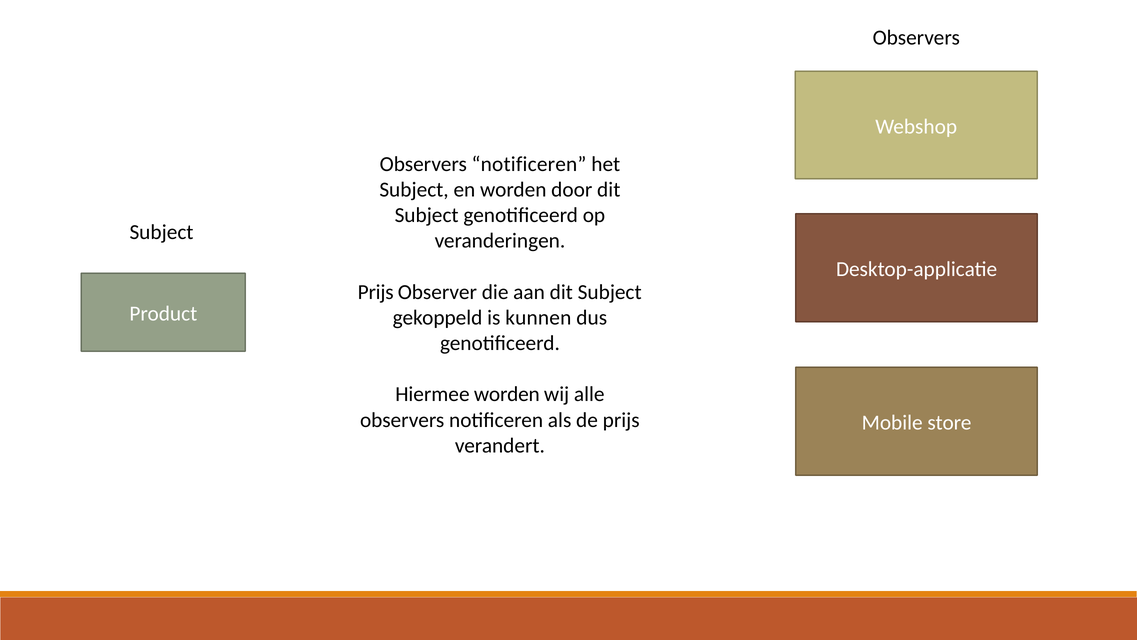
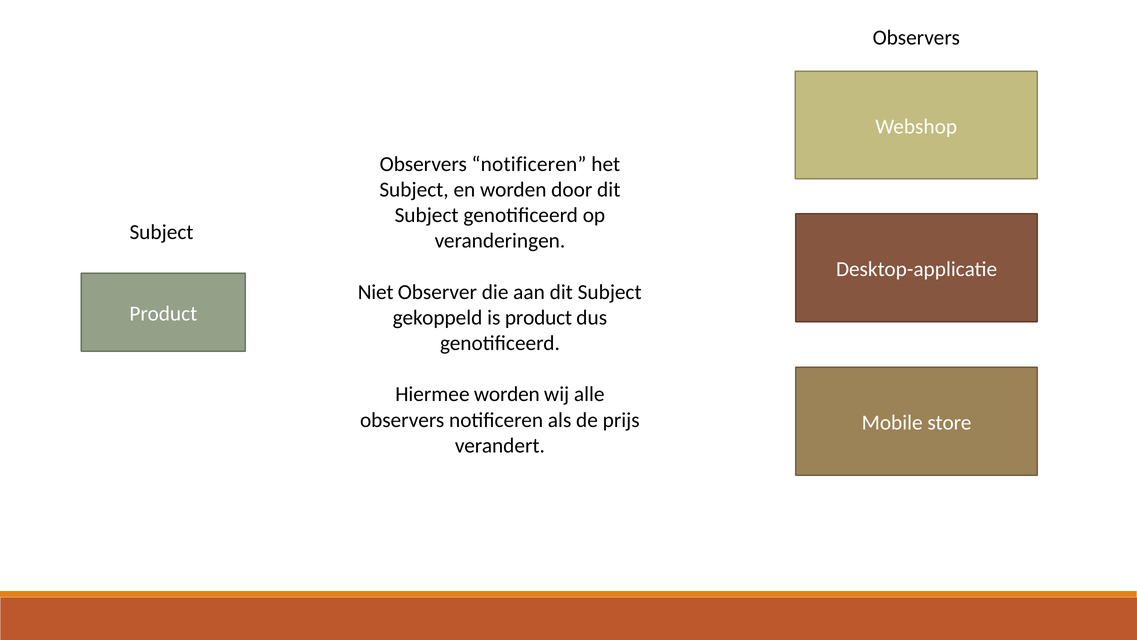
Prijs at (376, 292): Prijs -> Niet
is kunnen: kunnen -> product
